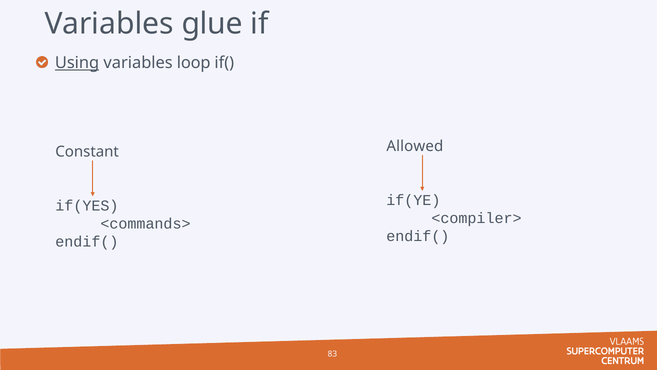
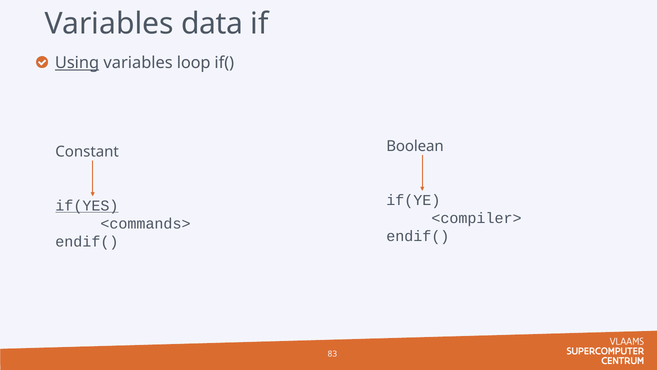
glue: glue -> data
Allowed: Allowed -> Boolean
if(YES underline: none -> present
